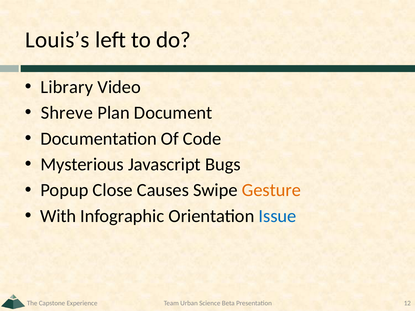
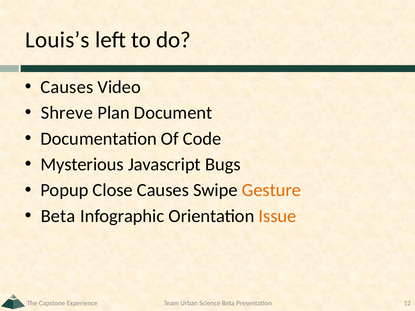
Library at (67, 87): Library -> Causes
With at (58, 216): With -> Beta
Issue colour: blue -> orange
